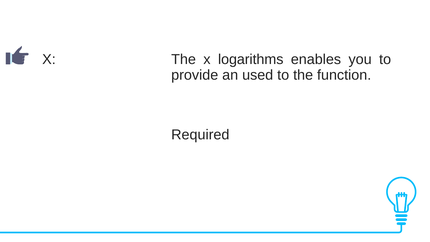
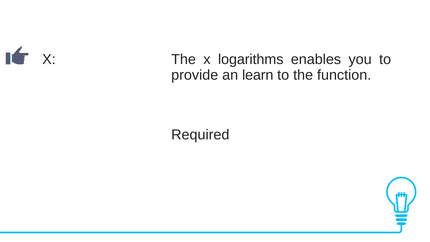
used: used -> learn
